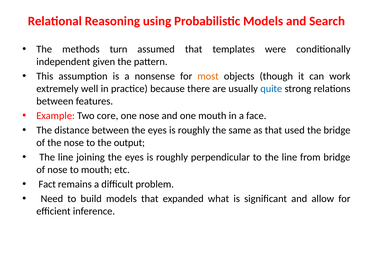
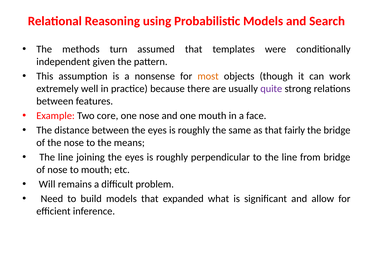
quite colour: blue -> purple
used: used -> fairly
output: output -> means
Fact: Fact -> Will
